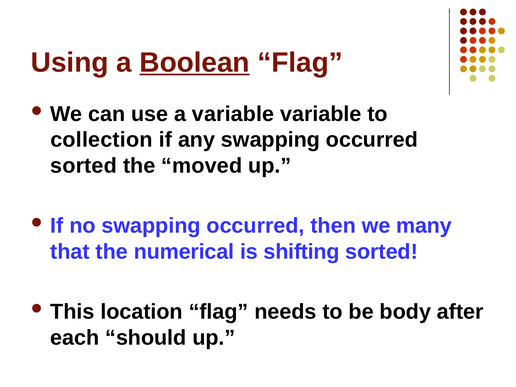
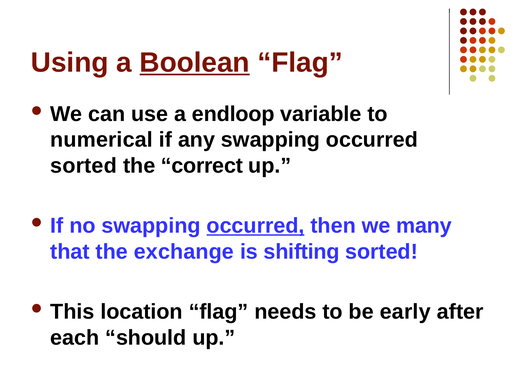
a variable: variable -> endloop
collection: collection -> numerical
moved: moved -> correct
occurred at (256, 226) underline: none -> present
numerical: numerical -> exchange
body: body -> early
